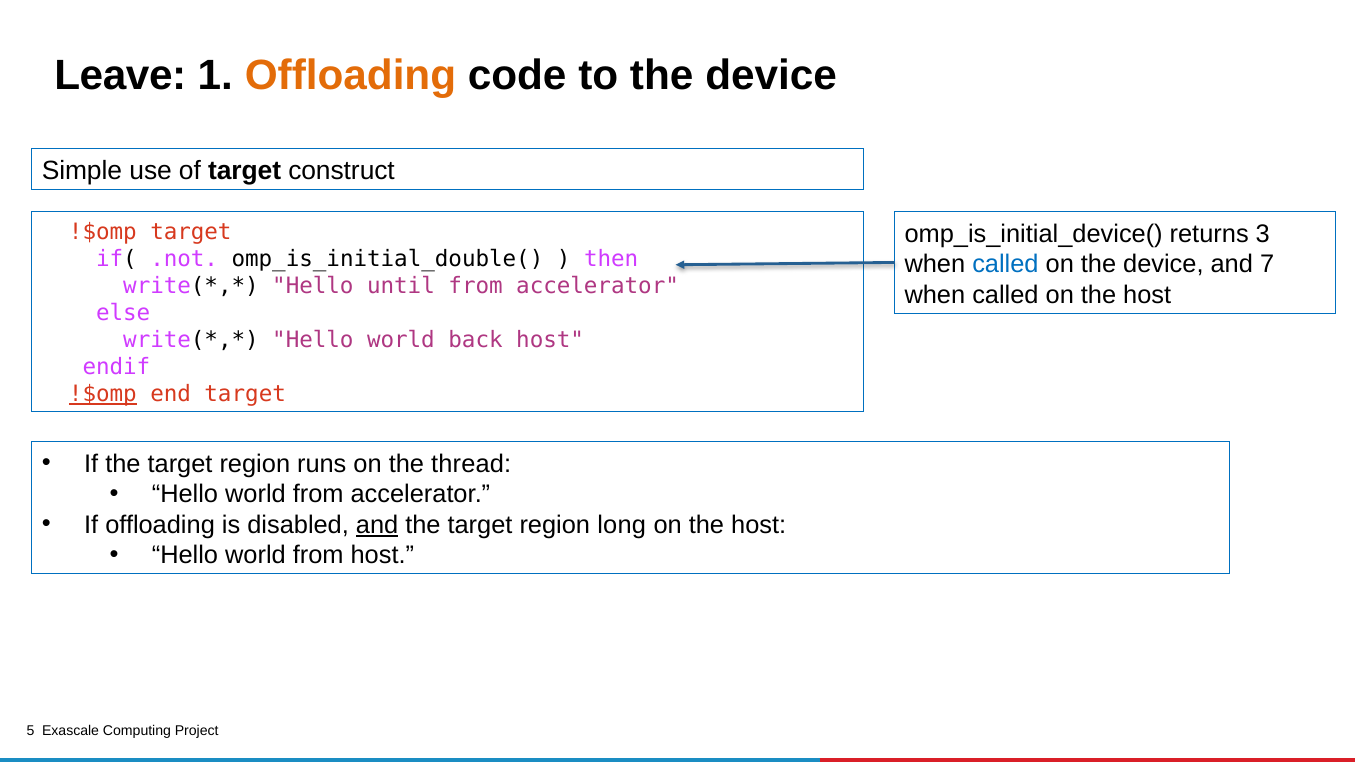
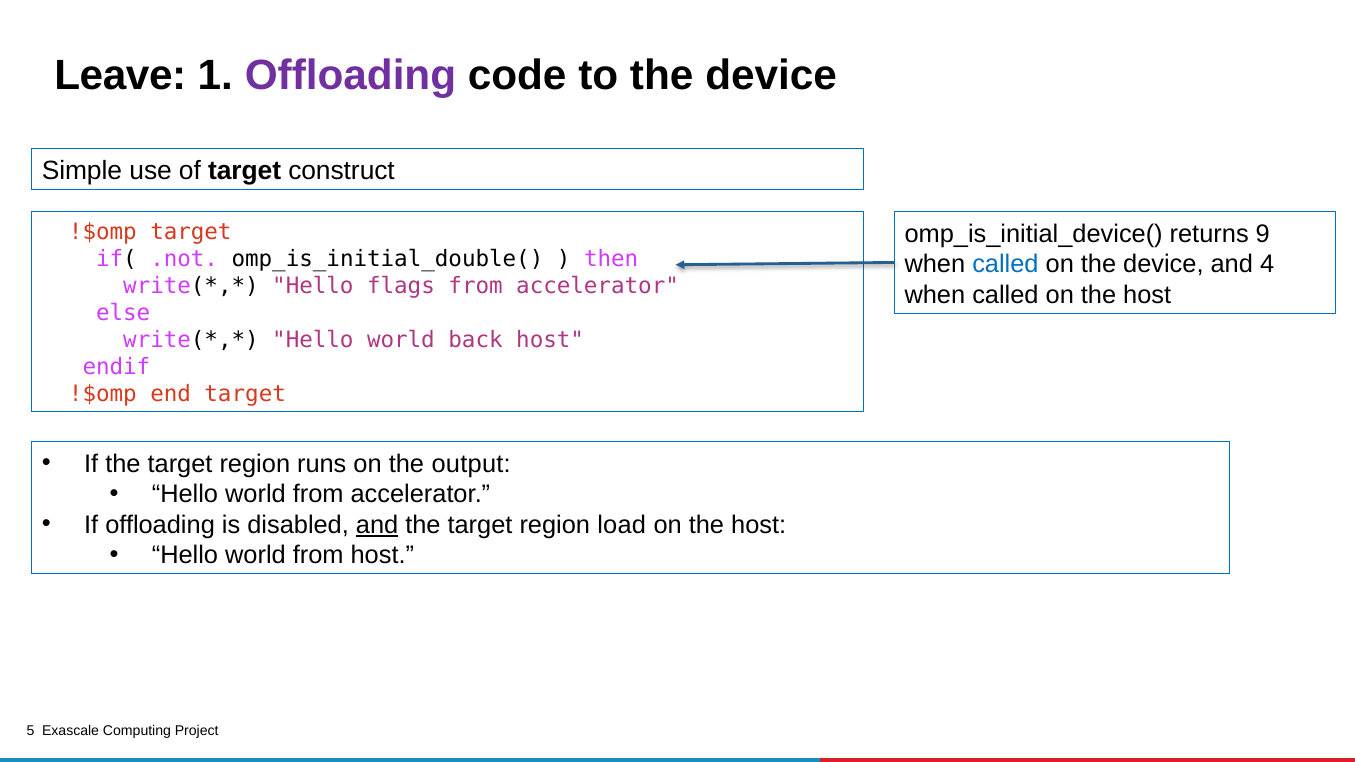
Offloading at (350, 76) colour: orange -> purple
3: 3 -> 9
7: 7 -> 4
until: until -> flags
!$omp at (103, 394) underline: present -> none
thread: thread -> output
long: long -> load
